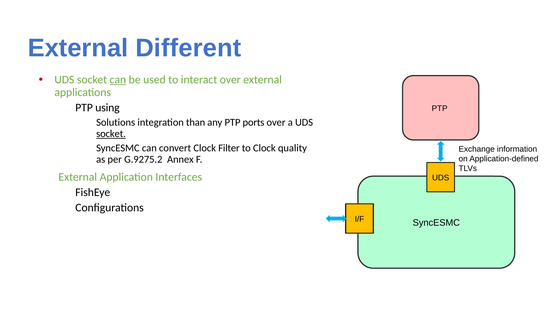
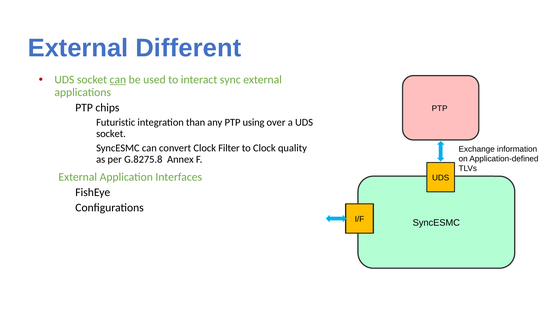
interact over: over -> sync
using: using -> chips
Solutions: Solutions -> Futuristic
ports: ports -> using
socket at (111, 134) underline: present -> none
G.9275.2: G.9275.2 -> G.8275.8
